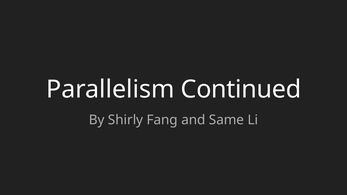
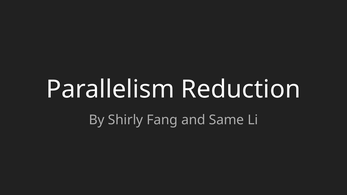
Continued: Continued -> Reduction
